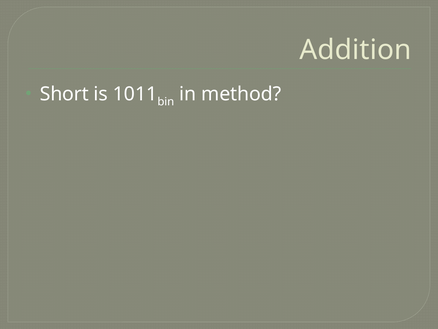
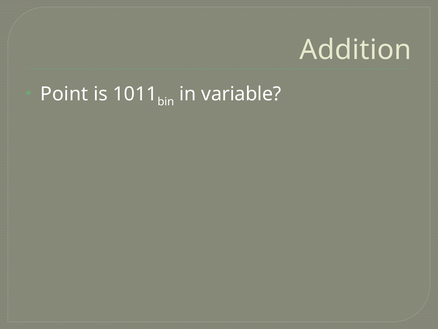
Short: Short -> Point
method: method -> variable
